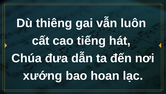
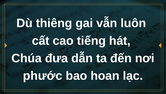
xướng: xướng -> phước
